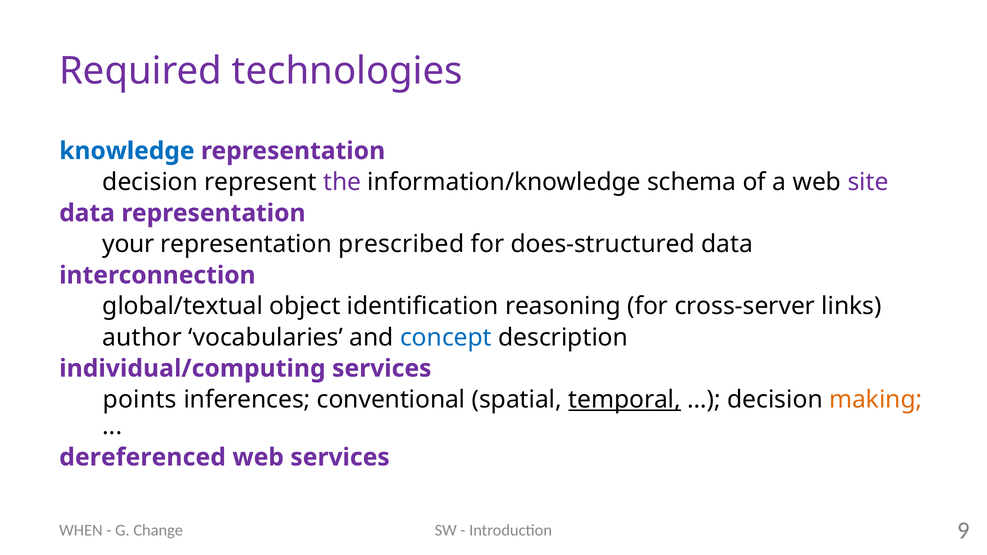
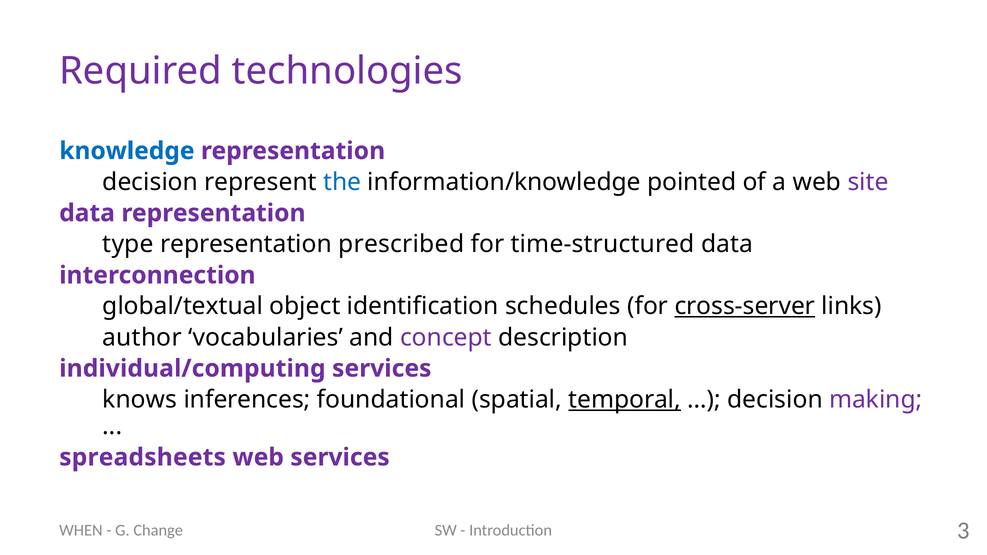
the colour: purple -> blue
schema: schema -> pointed
your: your -> type
does-structured: does-structured -> time-structured
reasoning: reasoning -> schedules
cross-server underline: none -> present
concept colour: blue -> purple
points: points -> knows
conventional: conventional -> foundational
making colour: orange -> purple
dereferenced: dereferenced -> spreadsheets
9: 9 -> 3
